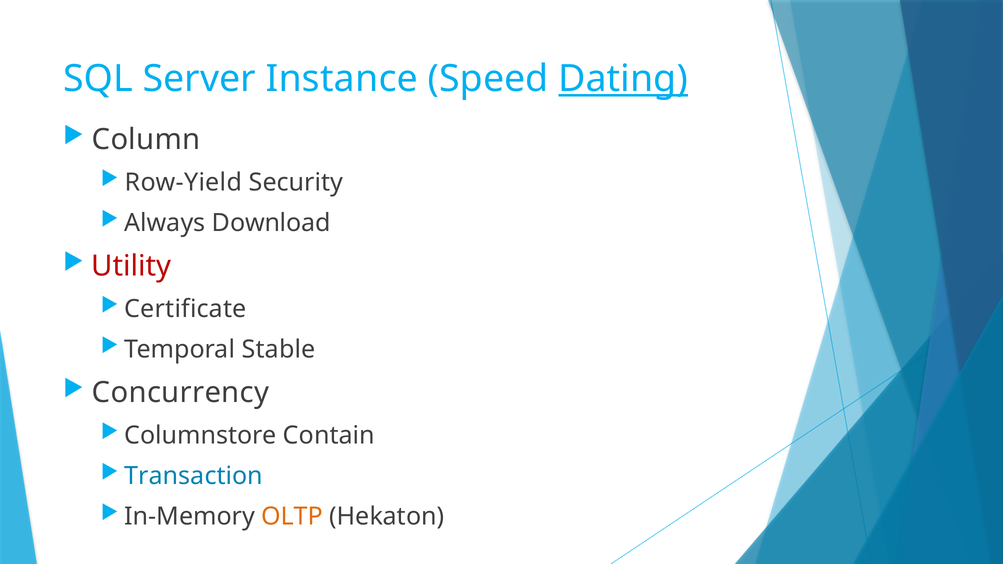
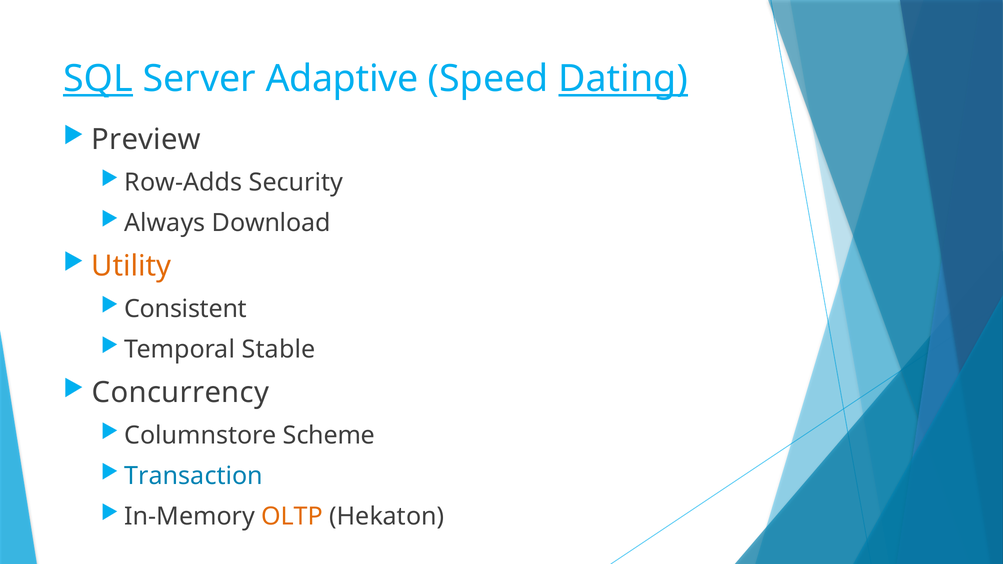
SQL underline: none -> present
Instance: Instance -> Adaptive
Column: Column -> Preview
Row-Yield: Row-Yield -> Row-Adds
Utility colour: red -> orange
Certificate: Certificate -> Consistent
Contain: Contain -> Scheme
